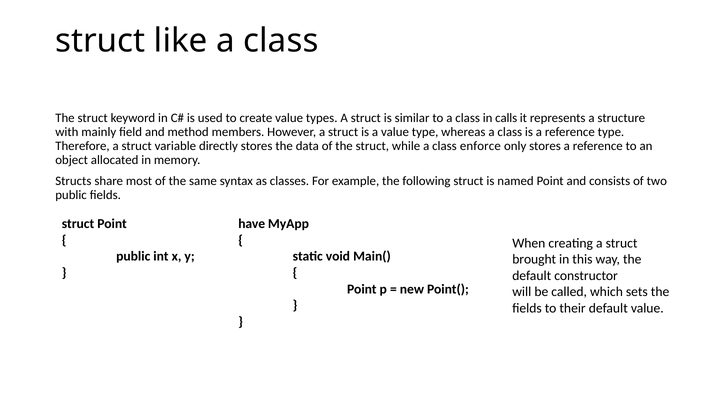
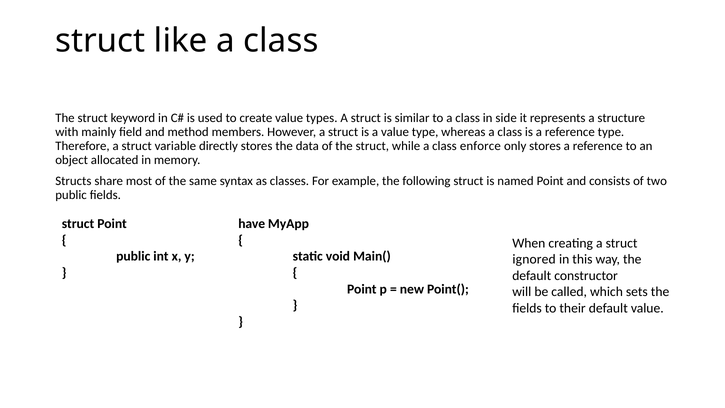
calls: calls -> side
brought: brought -> ignored
